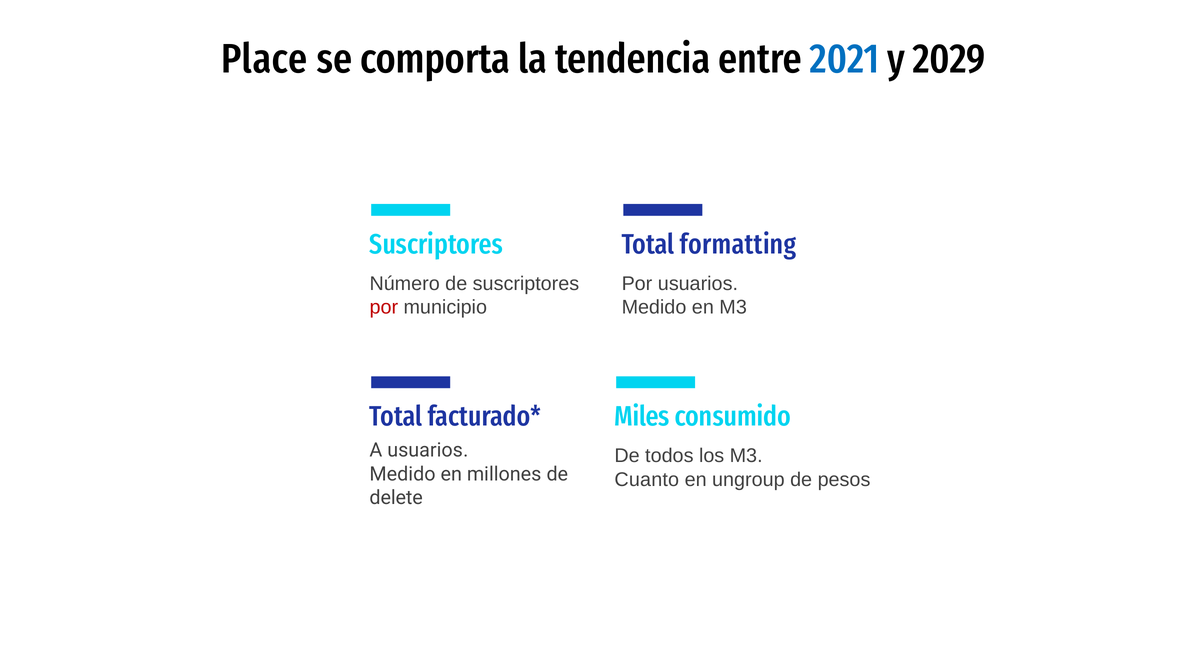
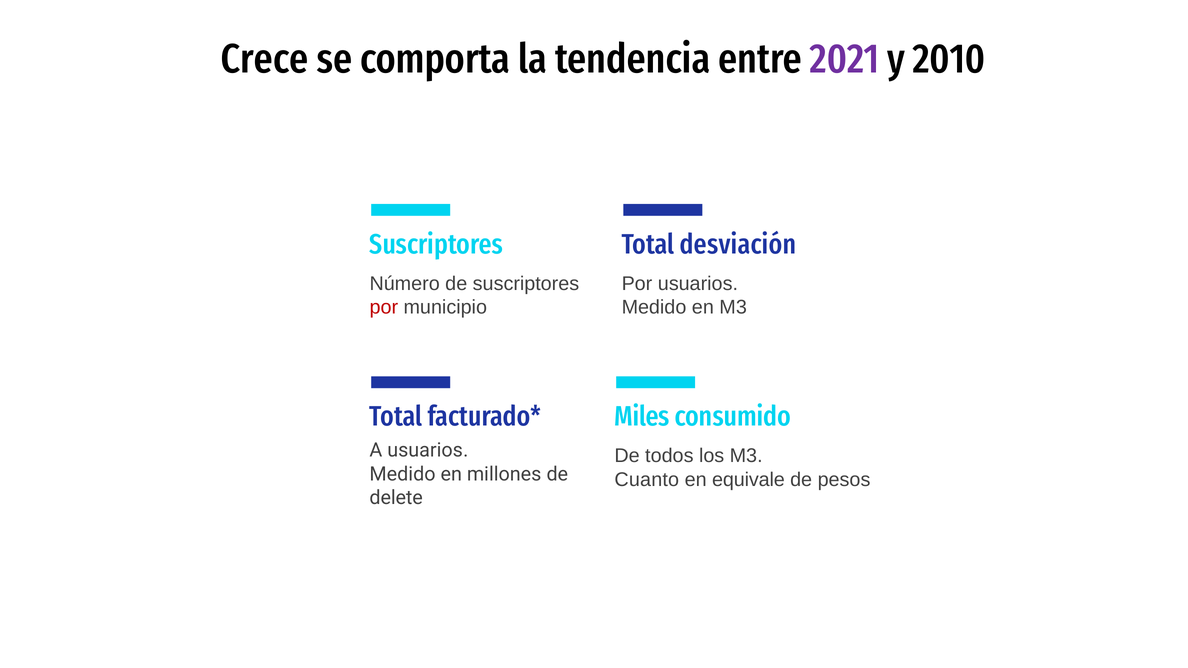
Place: Place -> Crece
2021 colour: blue -> purple
2029: 2029 -> 2010
formatting: formatting -> desviación
ungroup: ungroup -> equivale
